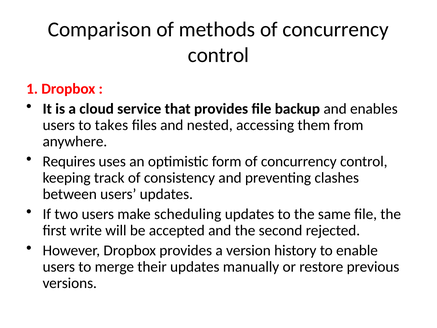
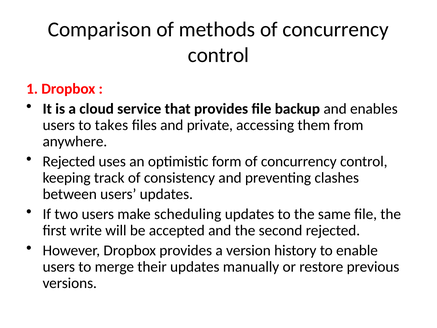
nested: nested -> private
Requires at (69, 161): Requires -> Rejected
